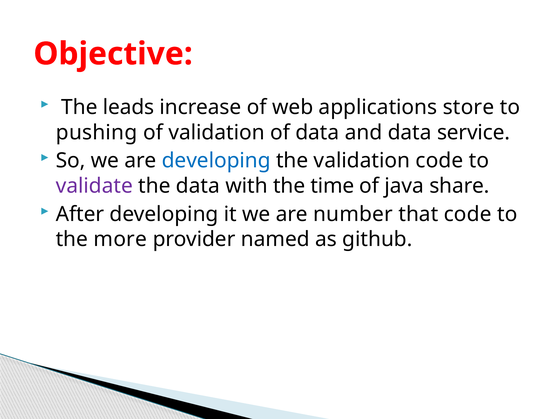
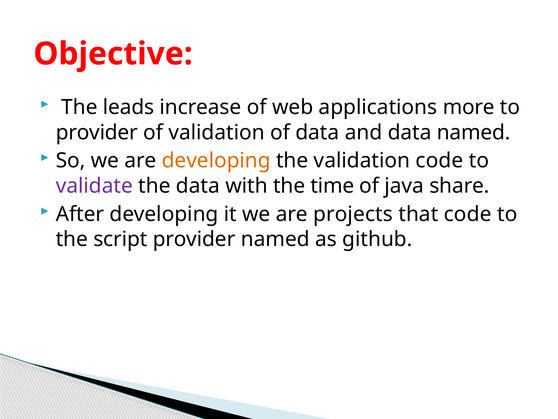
store: store -> more
pushing at (97, 132): pushing -> provider
data service: service -> named
developing at (216, 161) colour: blue -> orange
number: number -> projects
more: more -> script
